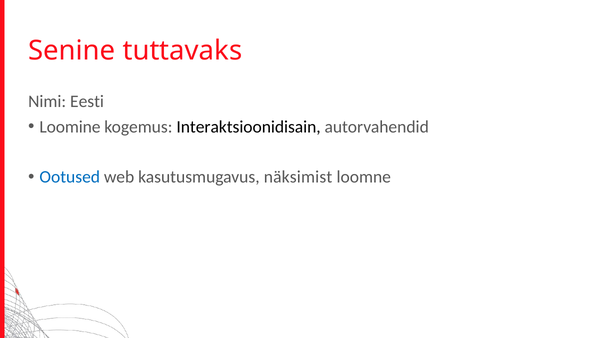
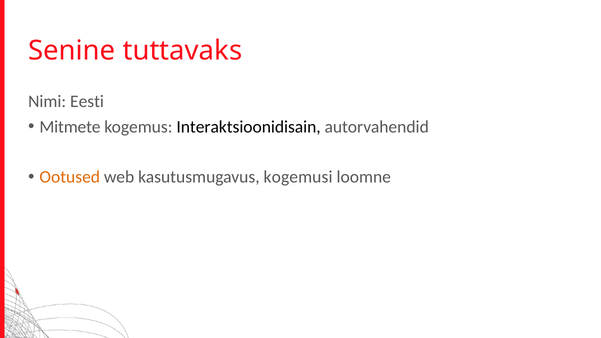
Loomine: Loomine -> Mitmete
Ootused colour: blue -> orange
näksimist: näksimist -> kogemusi
